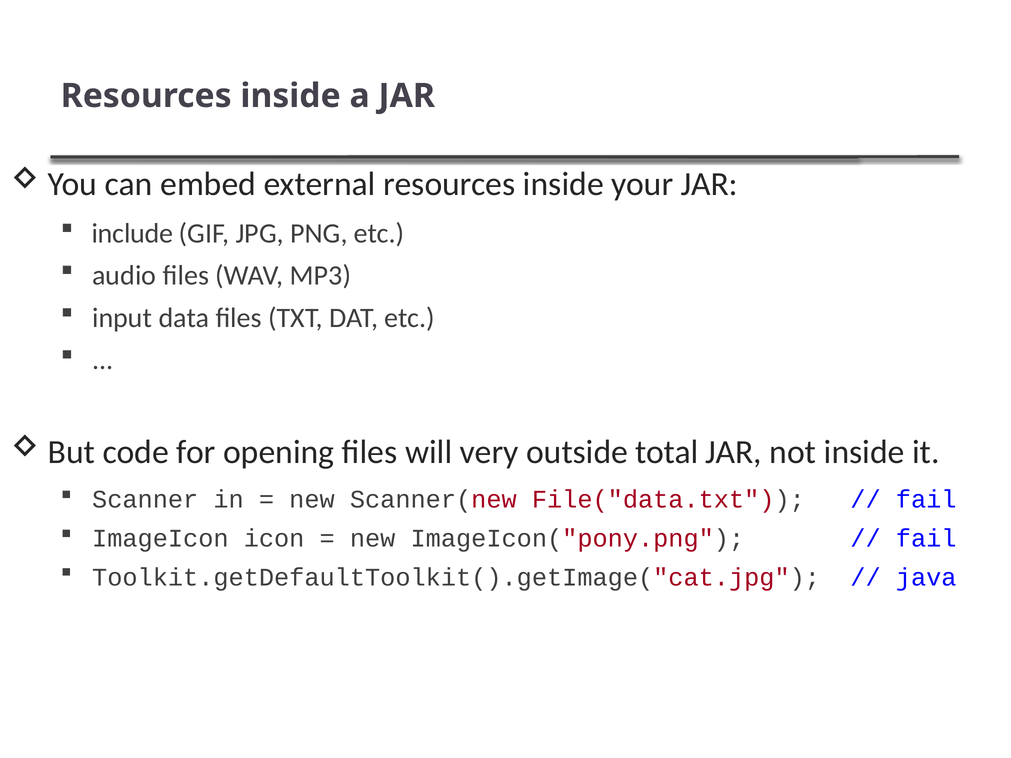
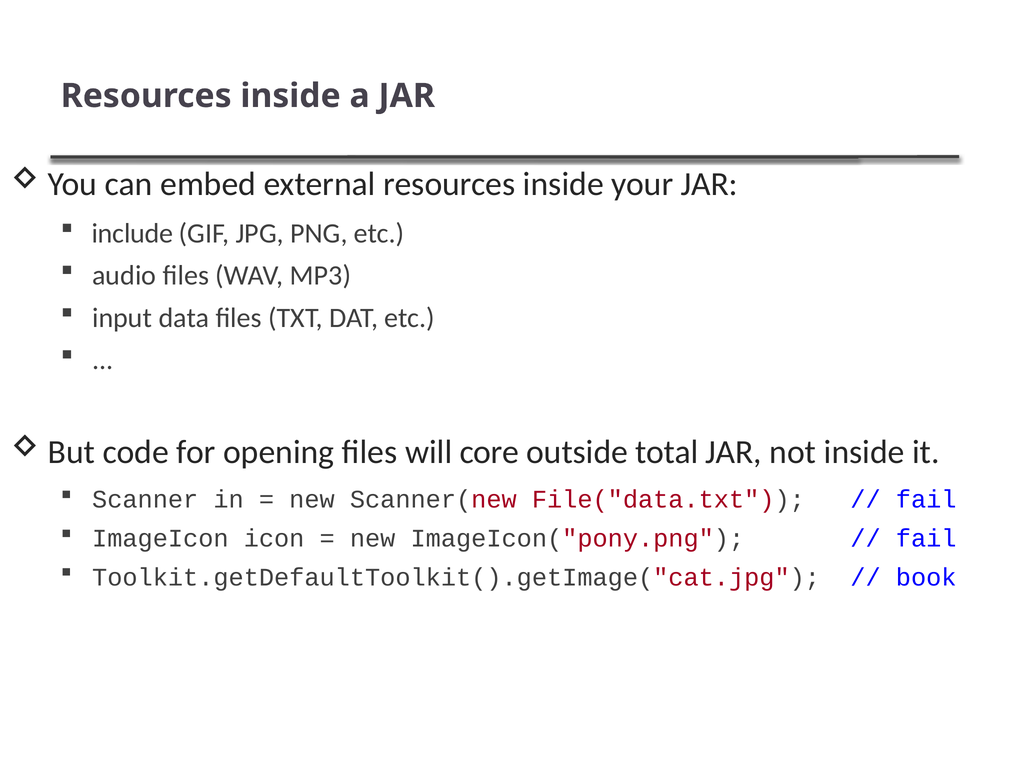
very: very -> core
java: java -> book
